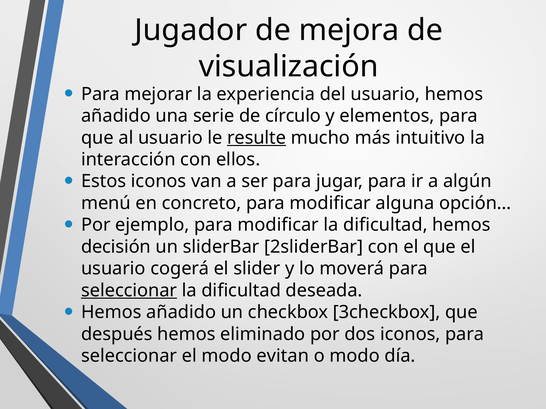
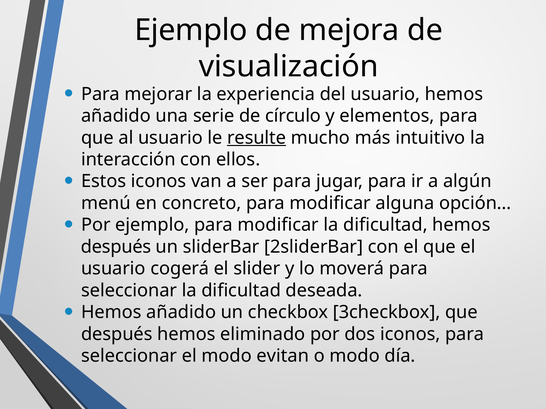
Jugador at (191, 30): Jugador -> Ejemplo
decisión at (116, 247): decisión -> después
seleccionar at (129, 291) underline: present -> none
